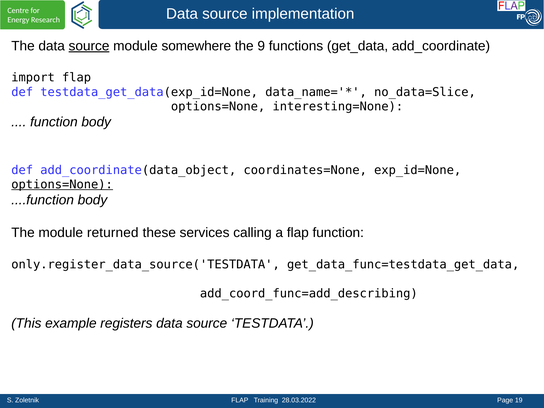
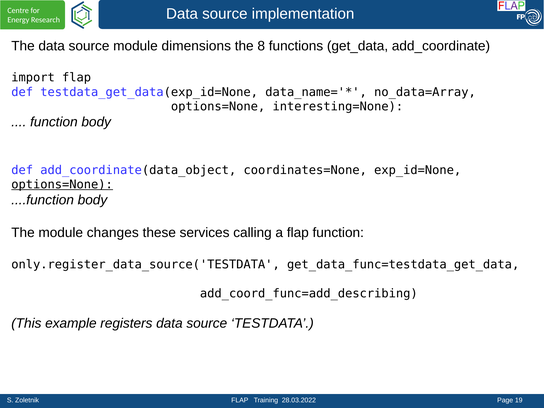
source at (89, 46) underline: present -> none
somewhere: somewhere -> dimensions
9: 9 -> 8
no_data=Slice: no_data=Slice -> no_data=Array
returned: returned -> changes
